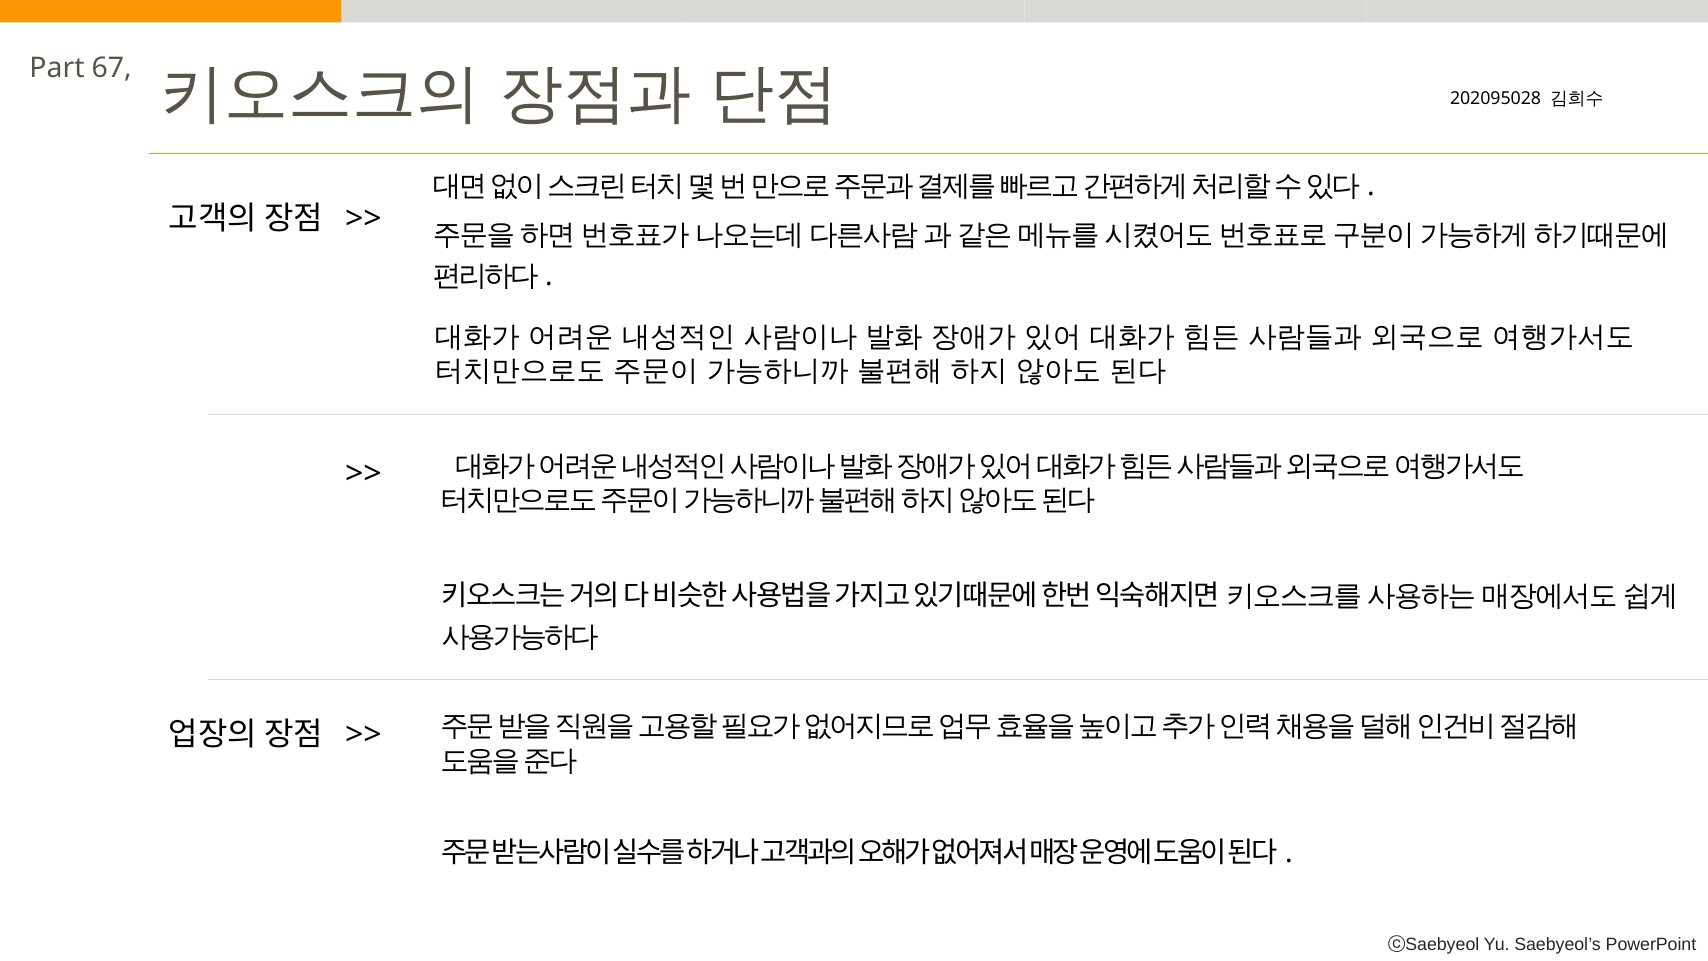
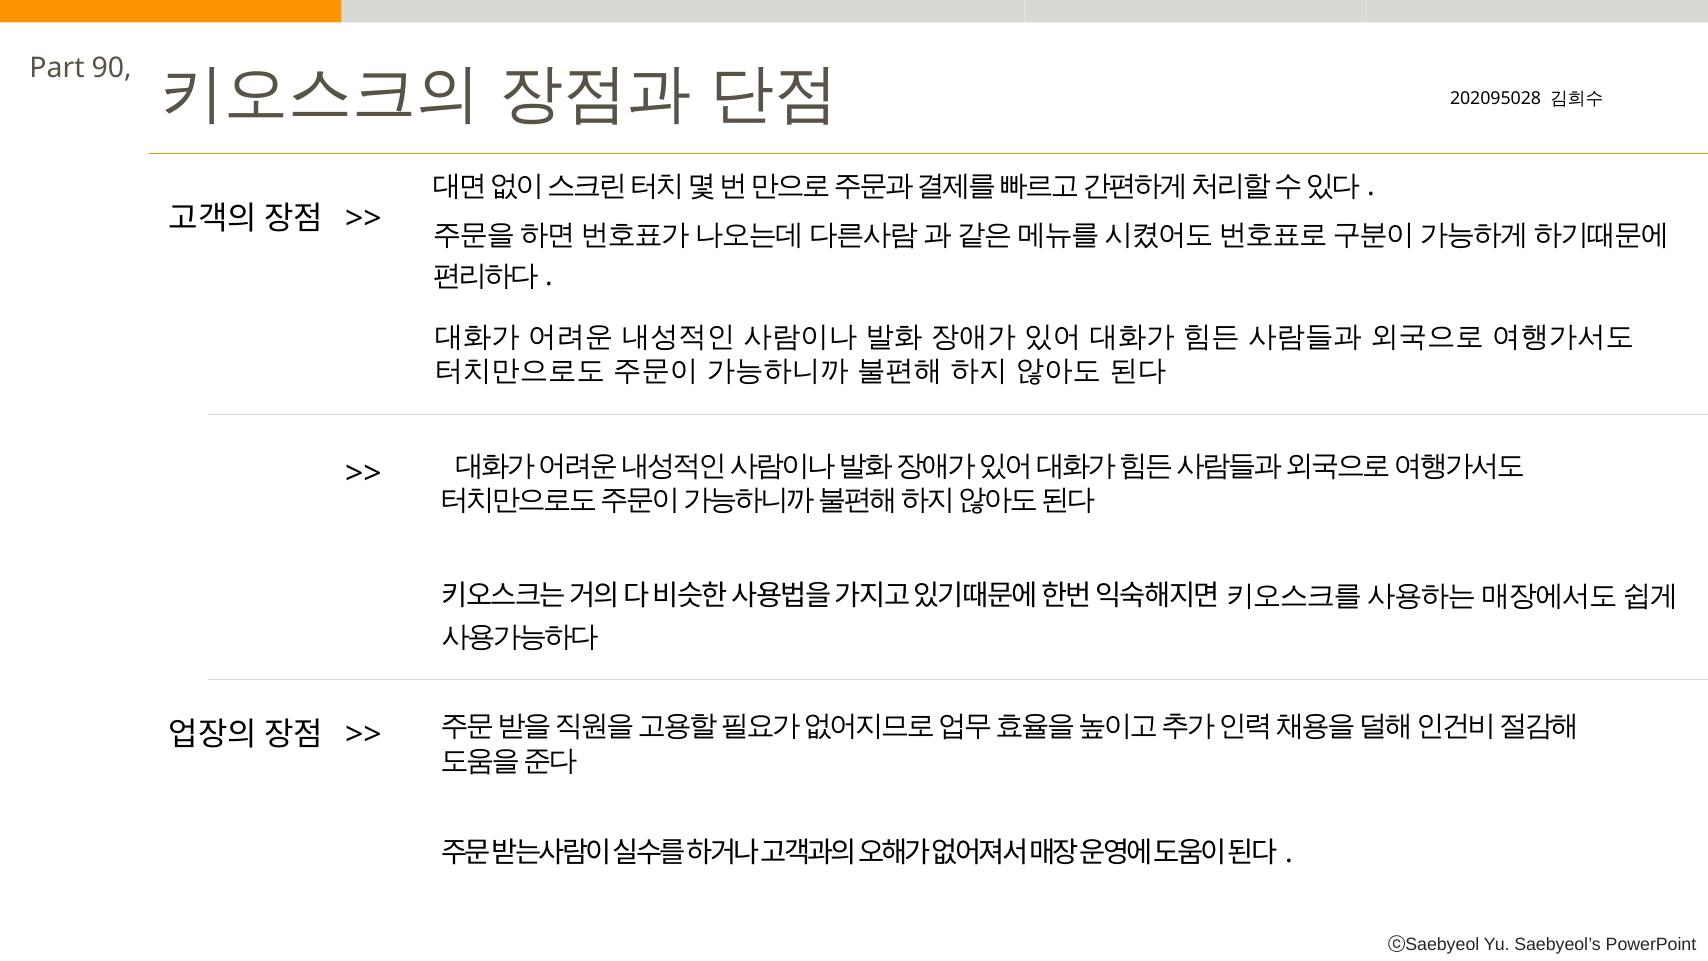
67: 67 -> 90
